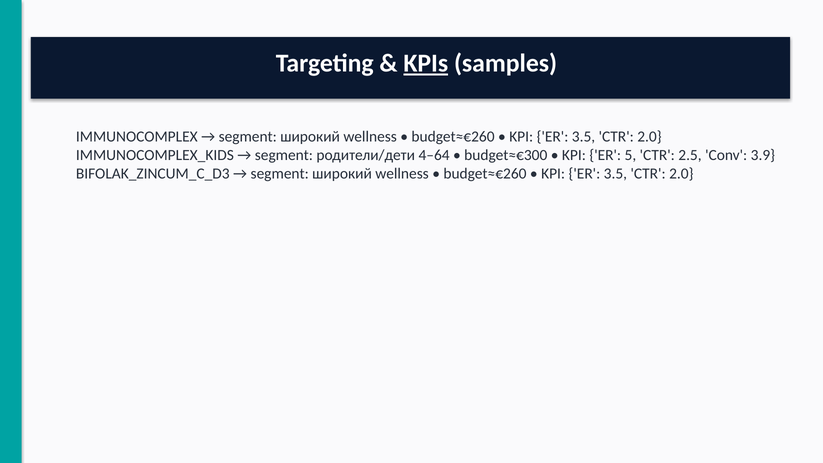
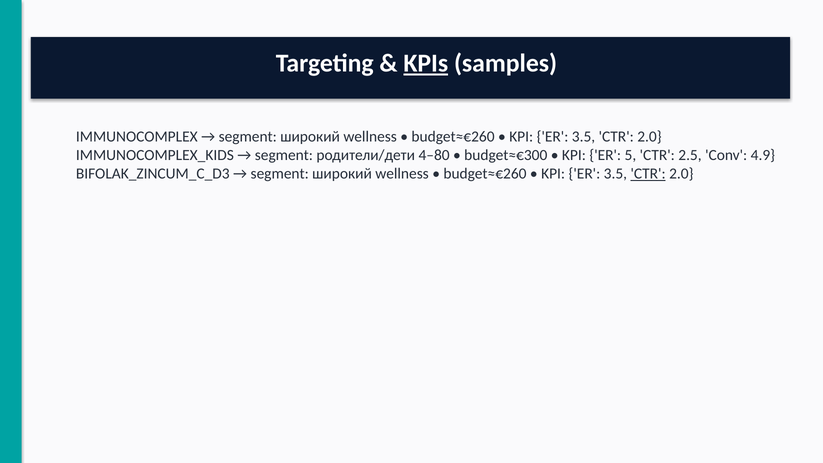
4–64: 4–64 -> 4–80
3.9: 3.9 -> 4.9
CTR at (648, 174) underline: none -> present
